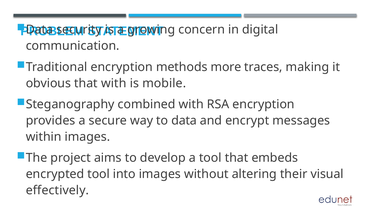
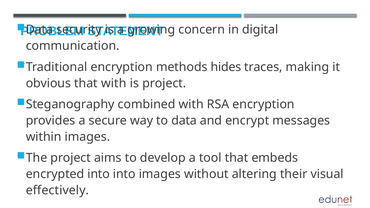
more: more -> hides
is mobile: mobile -> project
encrypted tool: tool -> into
